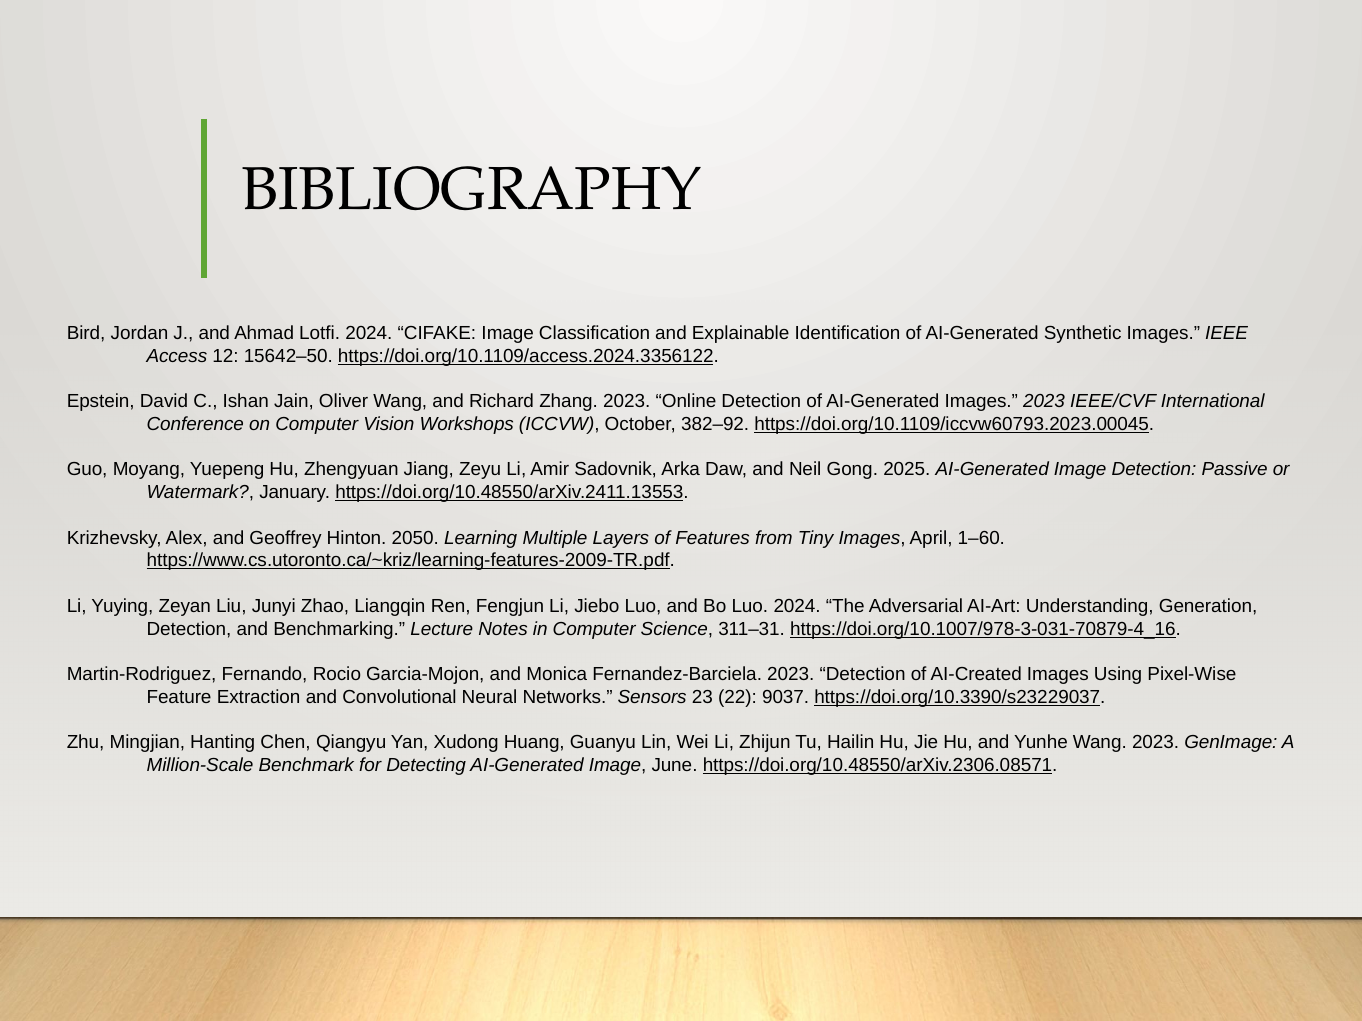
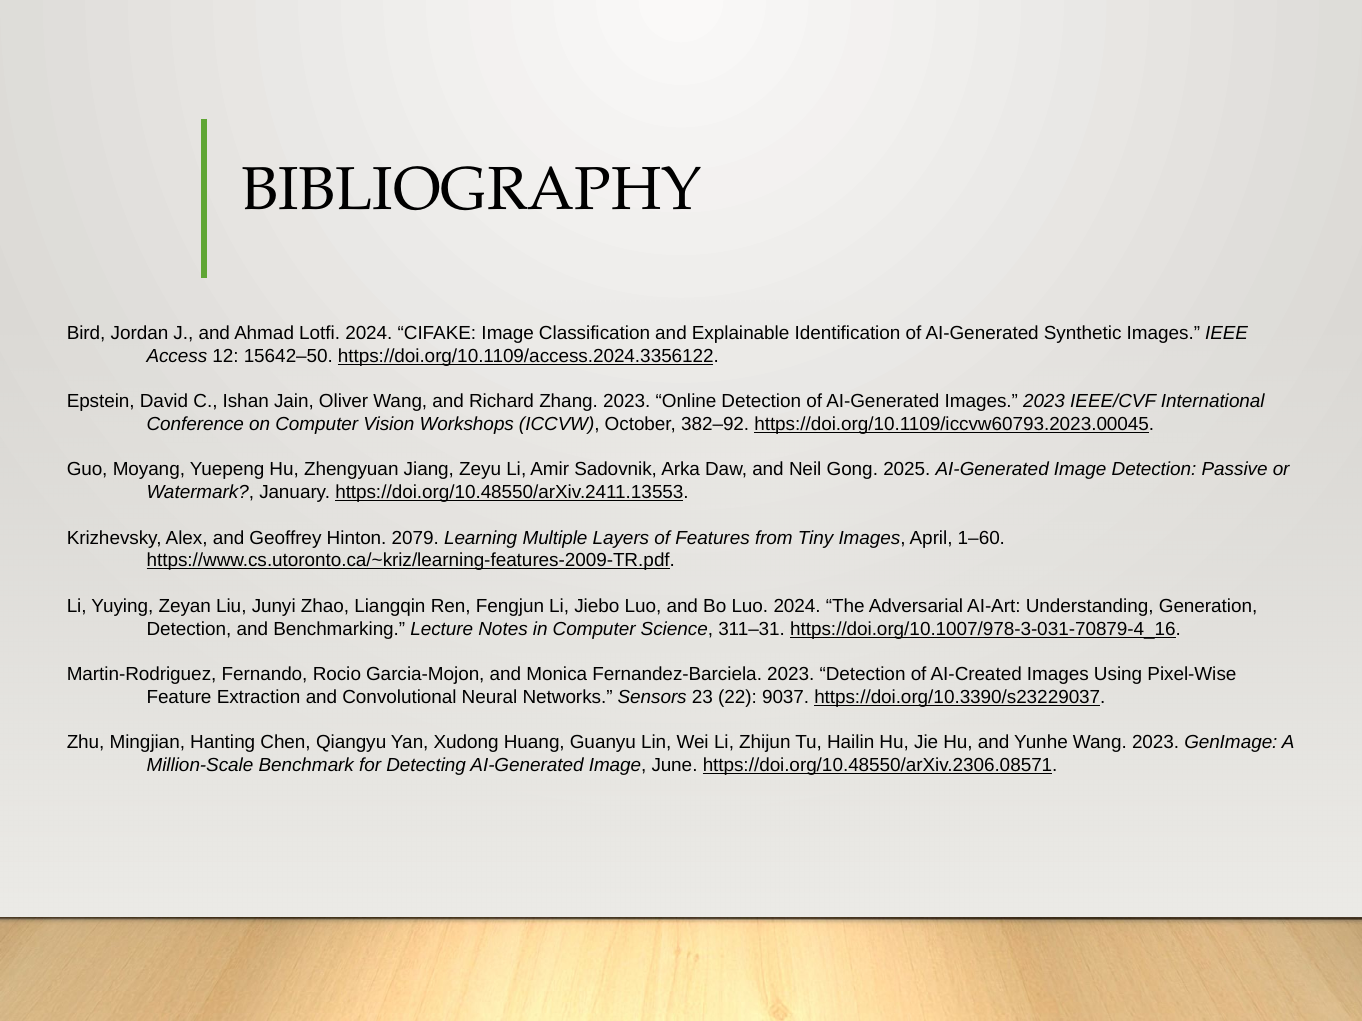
2050: 2050 -> 2079
